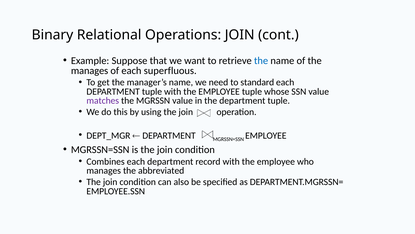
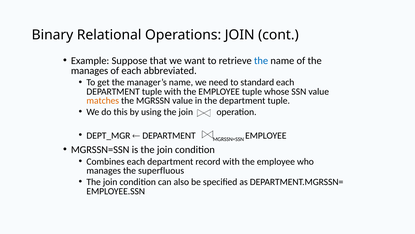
superfluous: superfluous -> abbreviated
matches colour: purple -> orange
abbreviated: abbreviated -> superfluous
